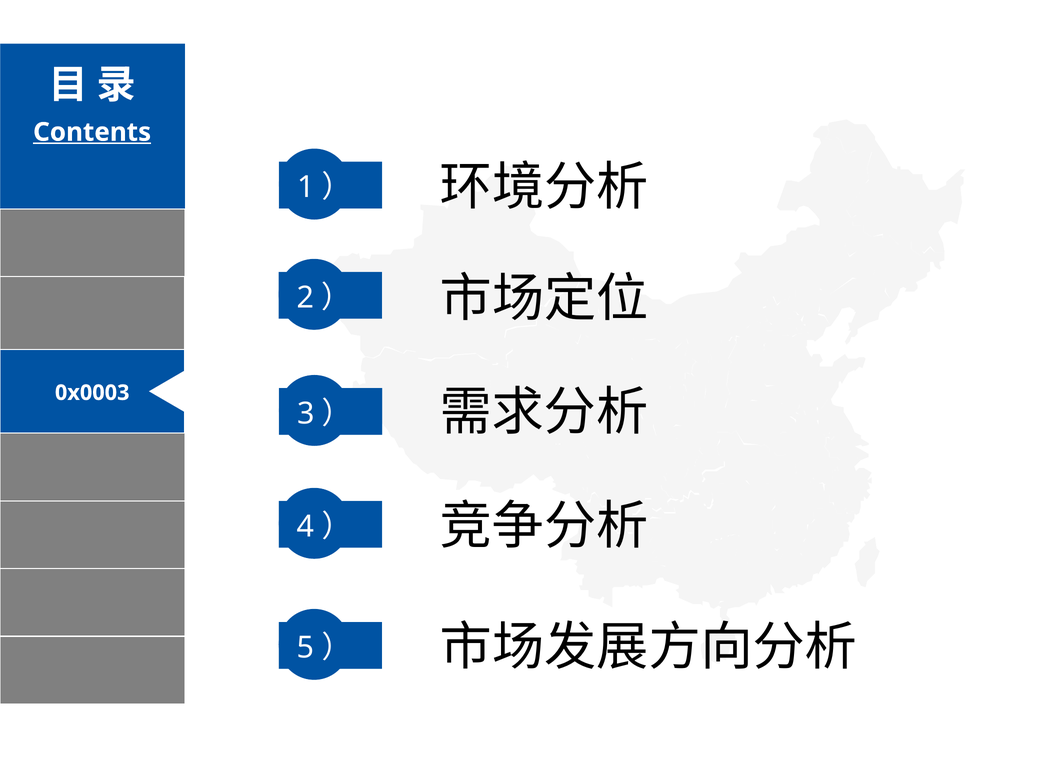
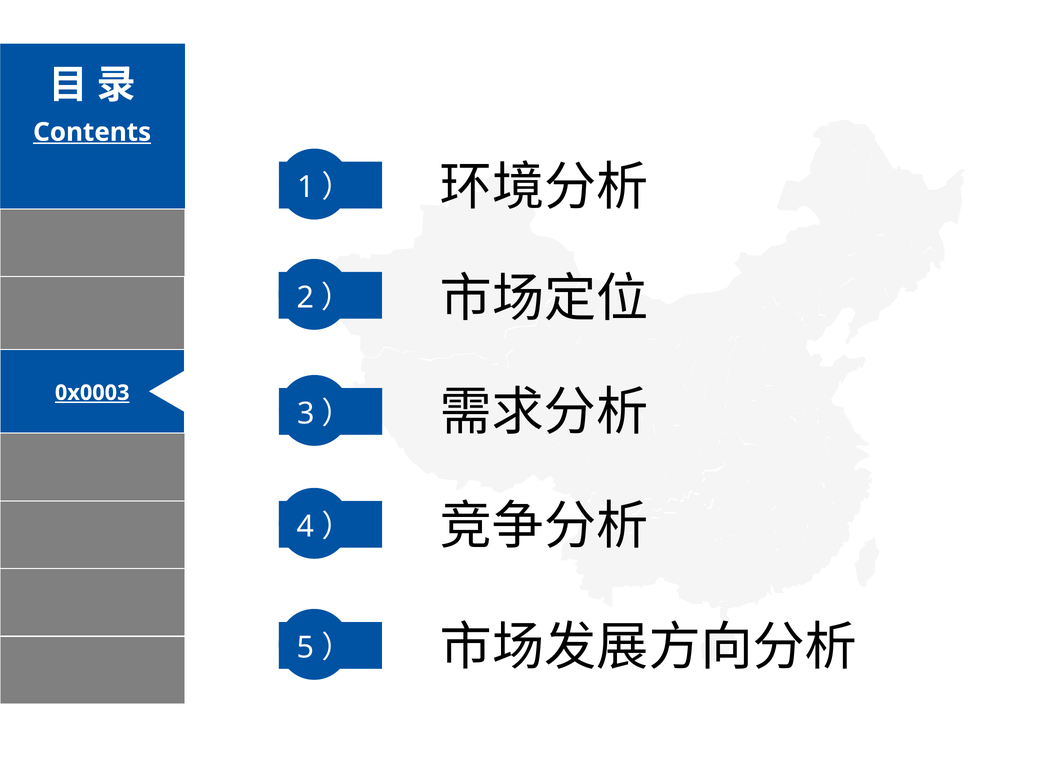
0x0003 underline: none -> present
